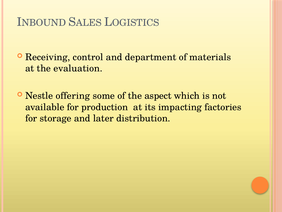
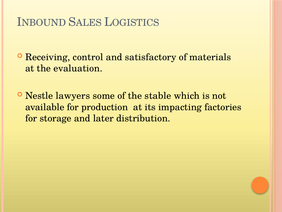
department: department -> satisfactory
offering: offering -> lawyers
aspect: aspect -> stable
